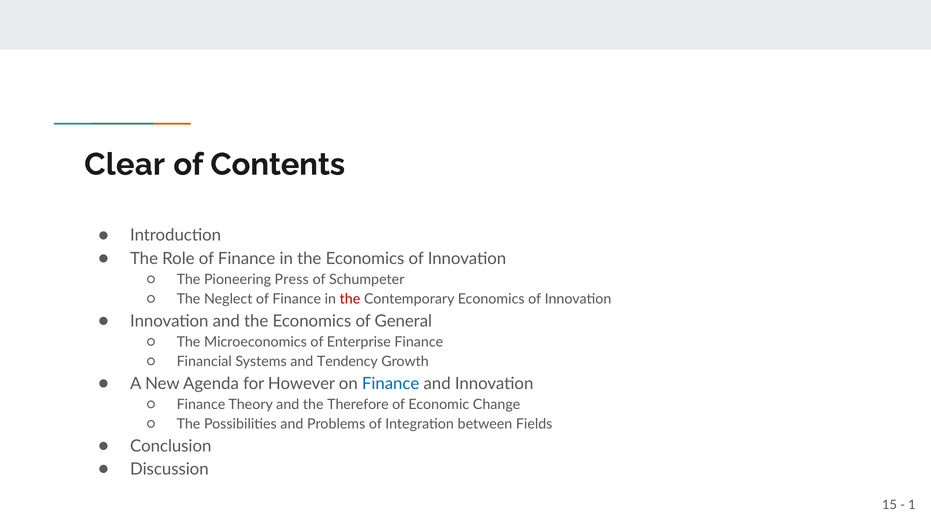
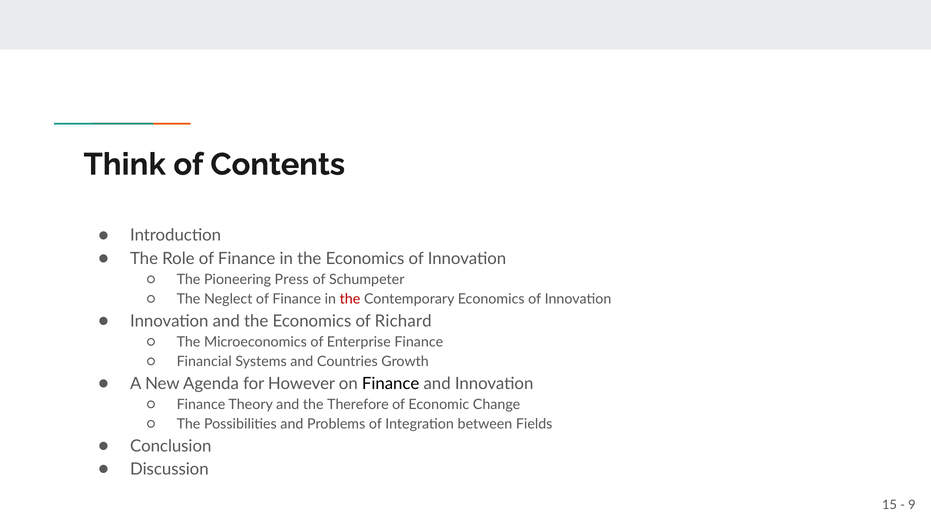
Clear: Clear -> Think
General: General -> Richard
Tendency: Tendency -> Countries
Finance at (391, 383) colour: blue -> black
1: 1 -> 9
